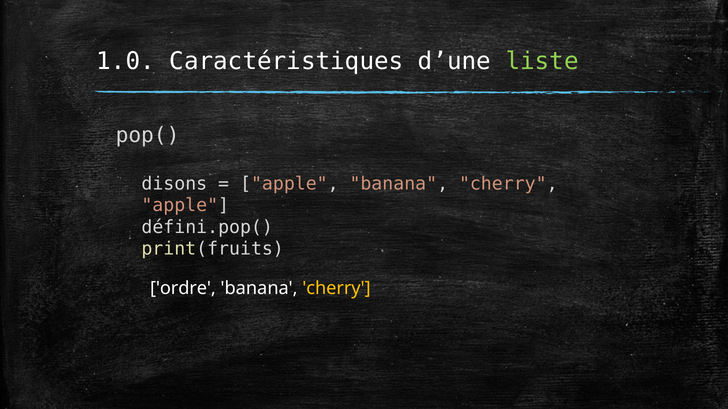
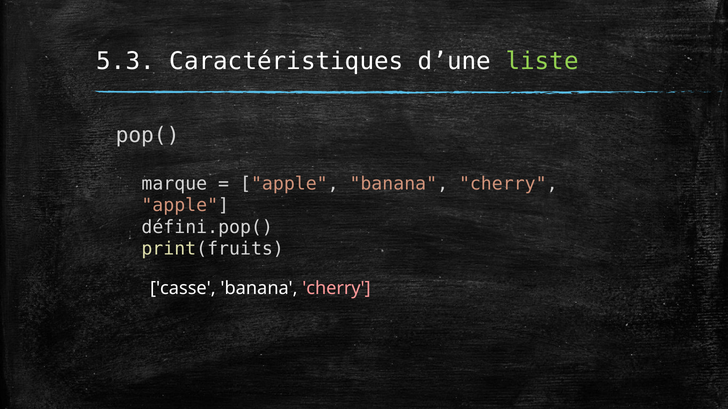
1.0: 1.0 -> 5.3
disons: disons -> marque
ordre: ordre -> casse
cherry at (336, 288) colour: yellow -> pink
